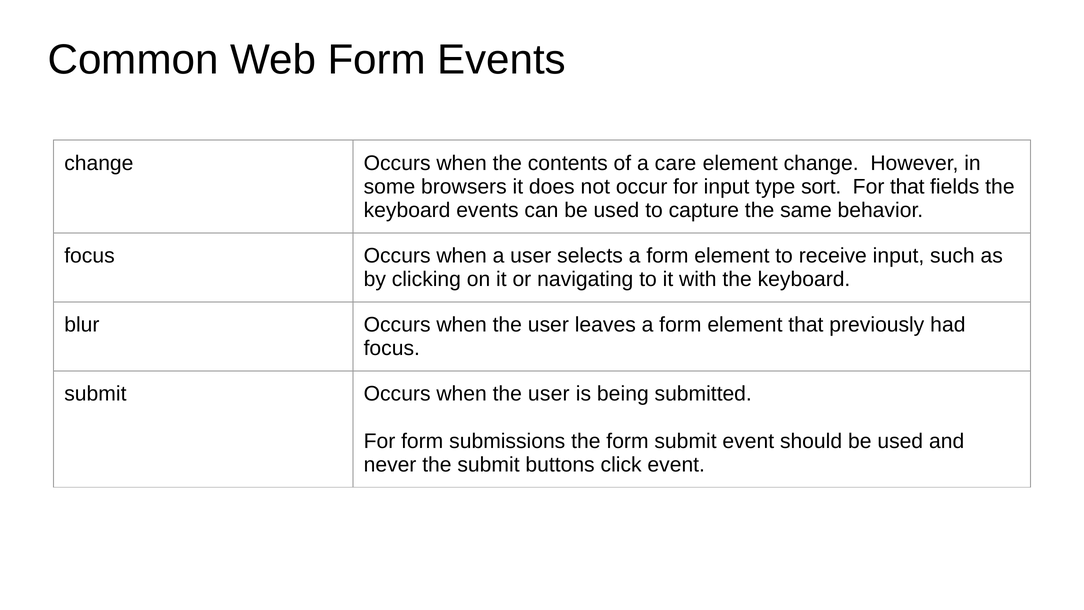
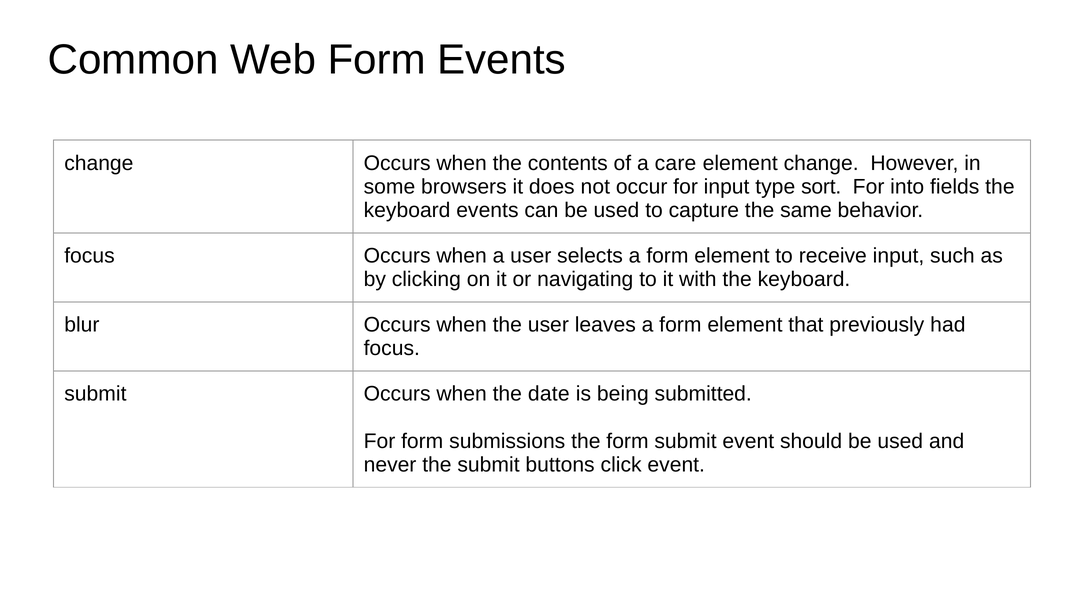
For that: that -> into
user at (549, 394): user -> date
